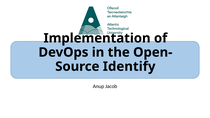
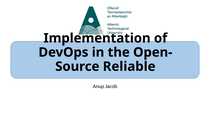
Identify: Identify -> Reliable
